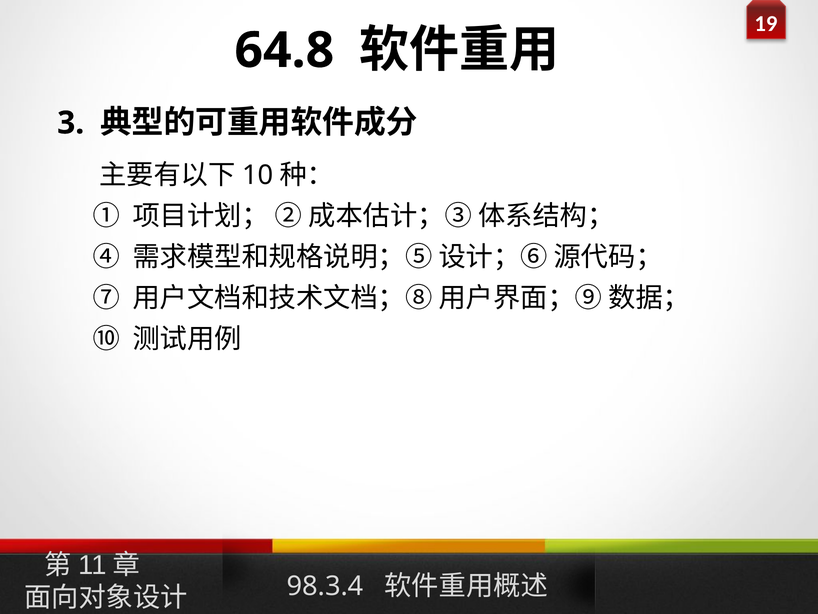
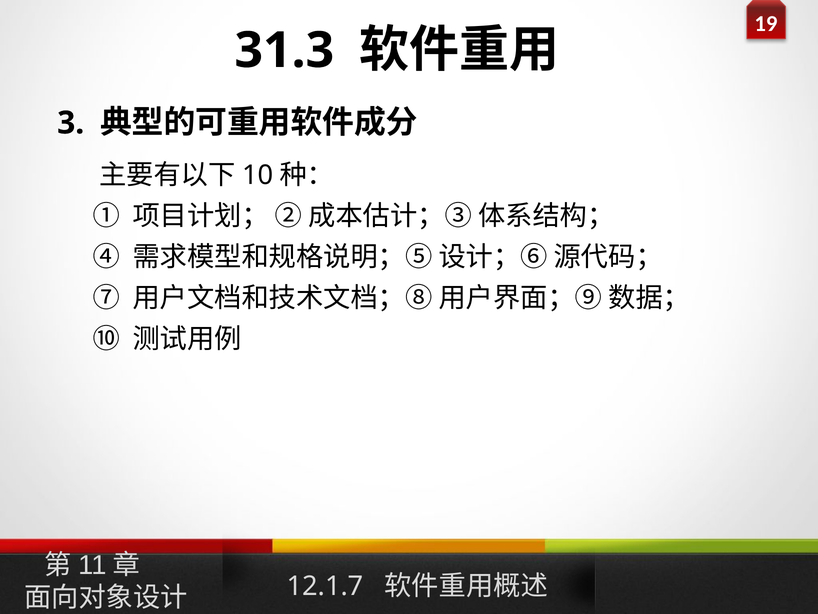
64.8: 64.8 -> 31.3
98.3.4: 98.3.4 -> 12.1.7
